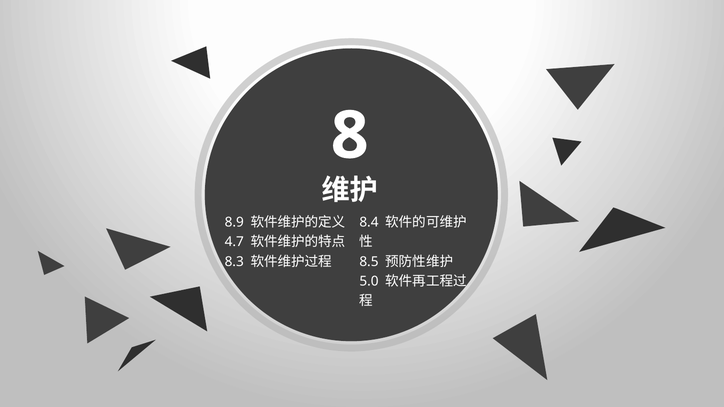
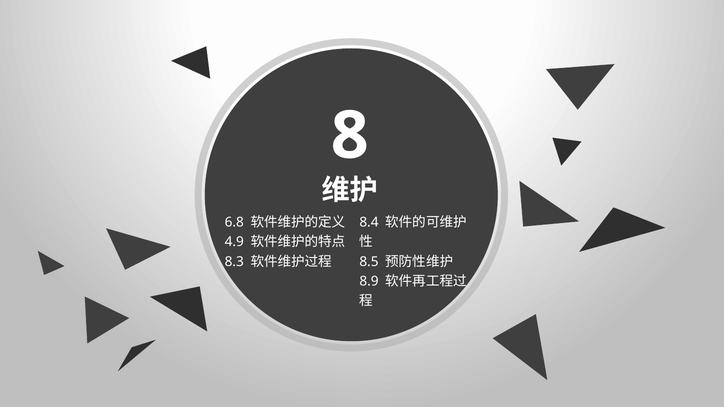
8.9: 8.9 -> 6.8
4.7: 4.7 -> 4.9
5.0: 5.0 -> 8.9
